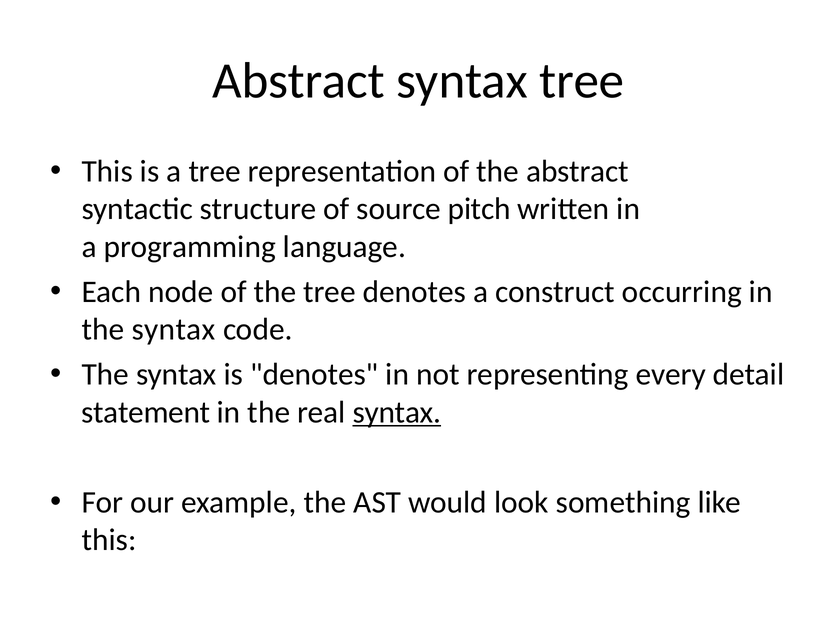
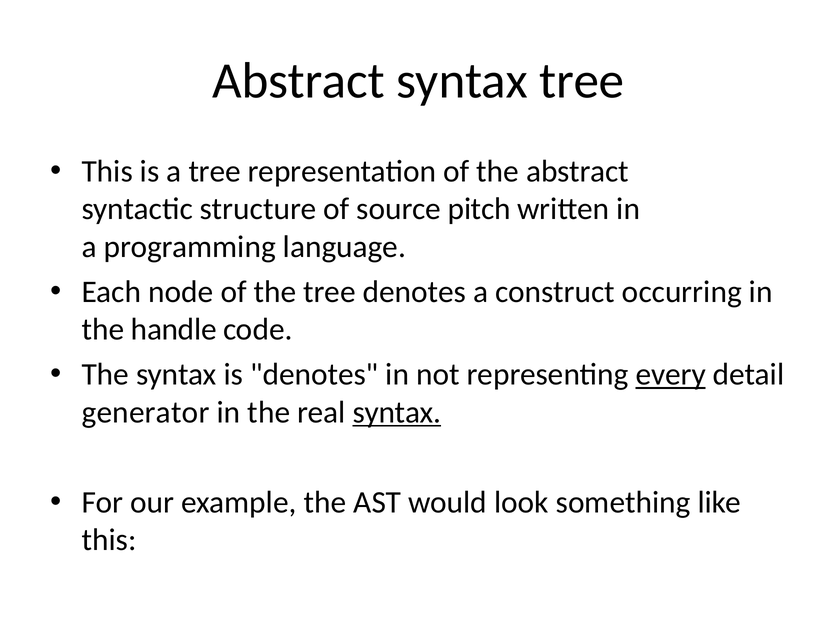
syntax at (173, 330): syntax -> handle
every underline: none -> present
statement: statement -> generator
